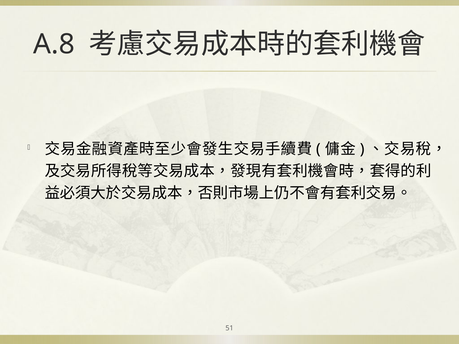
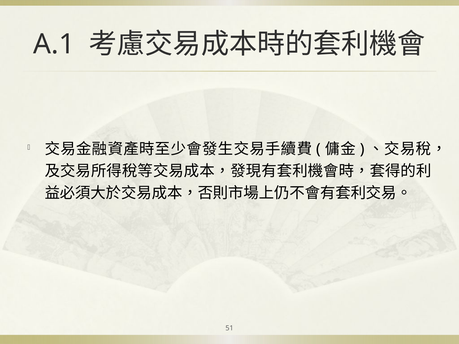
A.8: A.8 -> A.1
